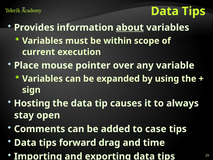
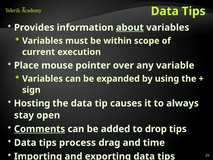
Comments underline: none -> present
case: case -> drop
forward: forward -> process
